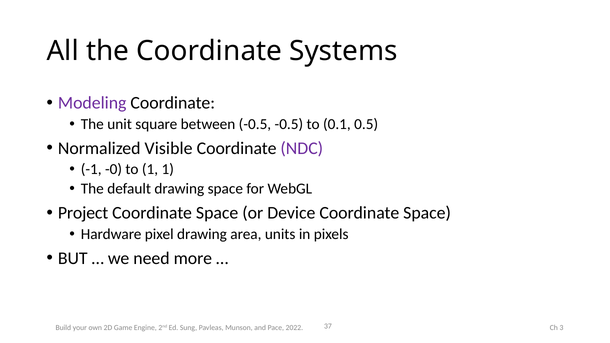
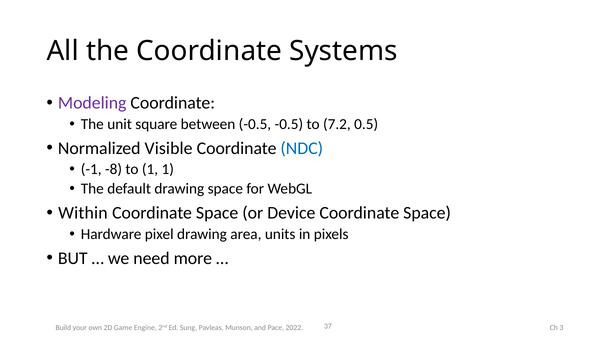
0.1: 0.1 -> 7.2
NDC colour: purple -> blue
-0: -0 -> -8
Project: Project -> Within
